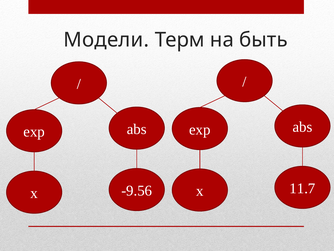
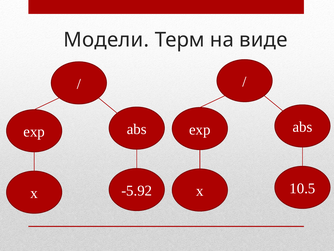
быть: быть -> виде
11.7: 11.7 -> 10.5
-9.56: -9.56 -> -5.92
